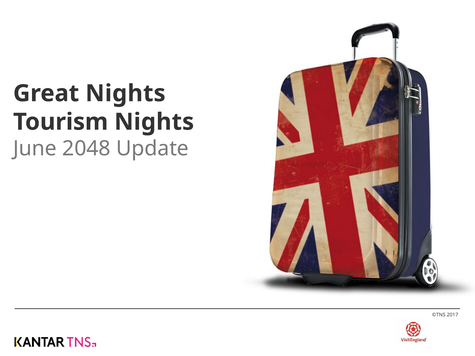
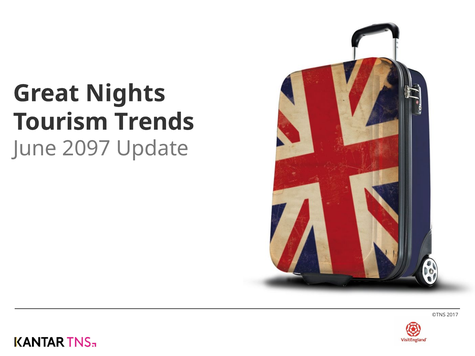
Tourism Nights: Nights -> Trends
2048: 2048 -> 2097
